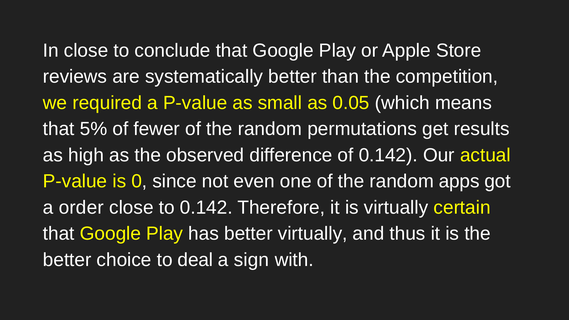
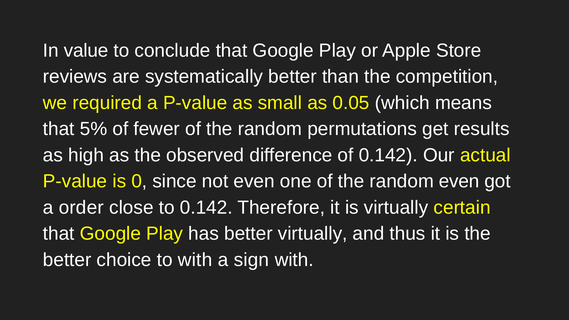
In close: close -> value
random apps: apps -> even
to deal: deal -> with
